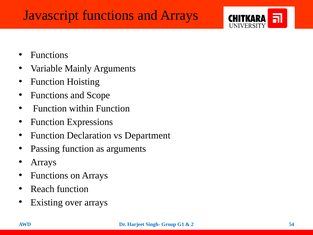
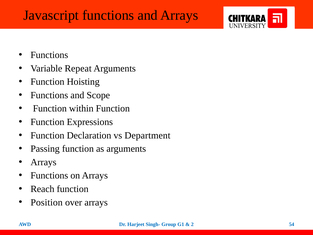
Mainly: Mainly -> Repeat
Existing: Existing -> Position
